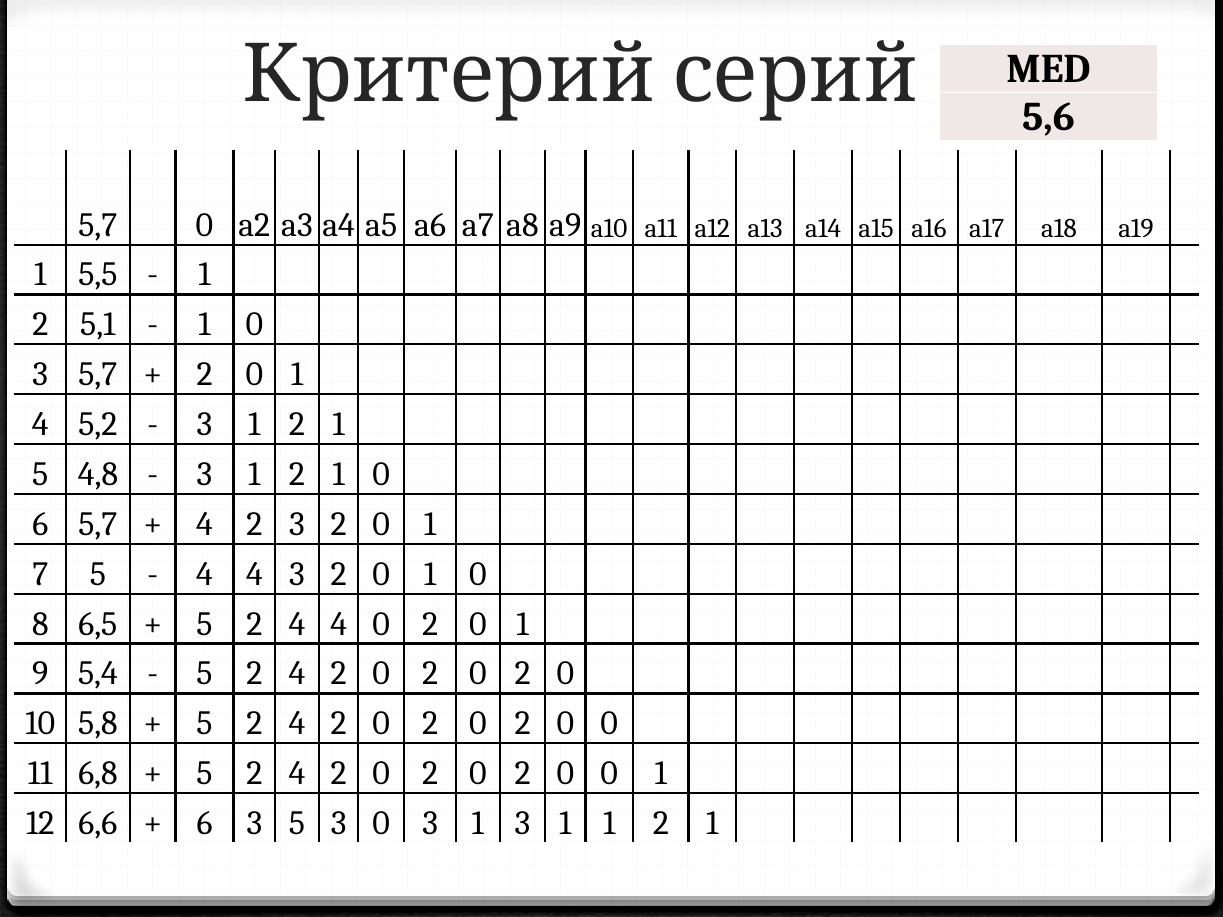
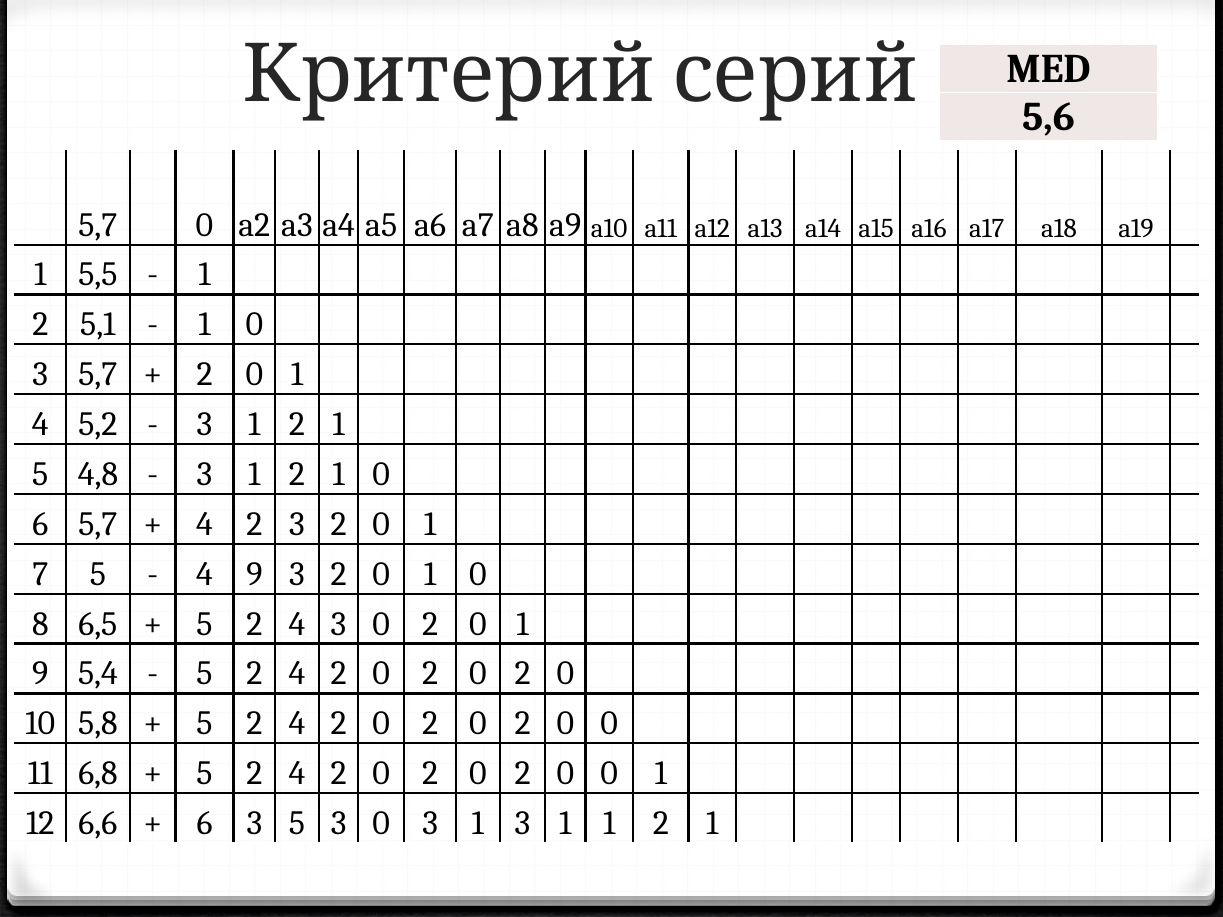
4 at (255, 574): 4 -> 9
2 4 4: 4 -> 3
